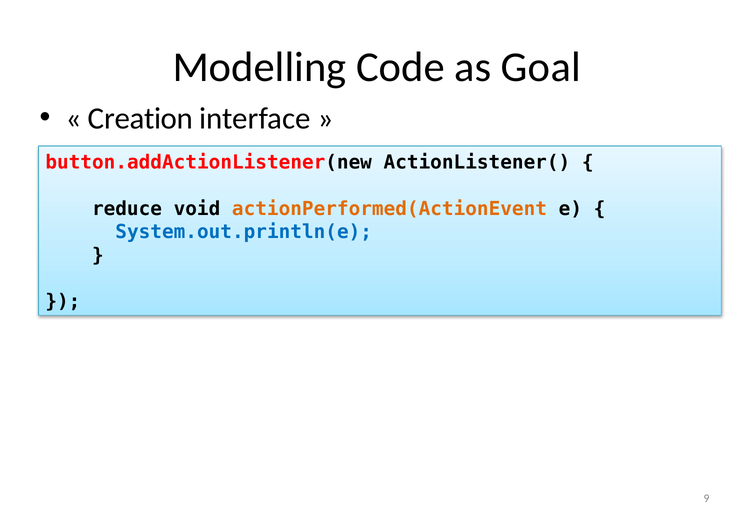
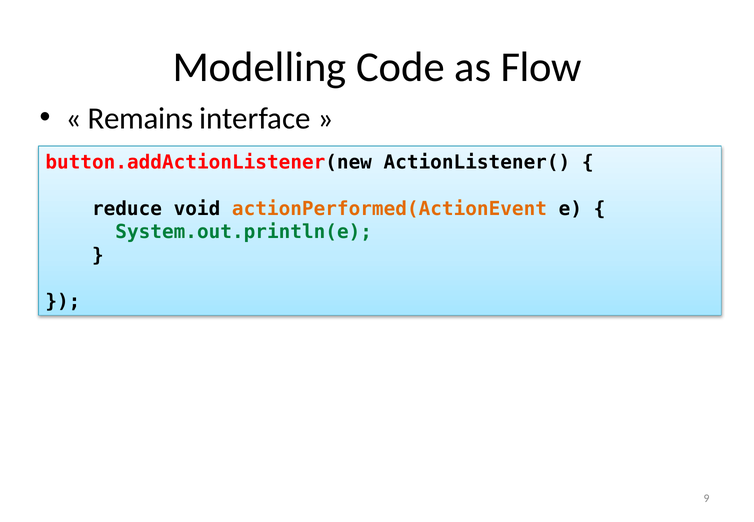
Goal: Goal -> Flow
Creation: Creation -> Remains
System.out.println(e colour: blue -> green
